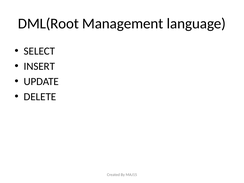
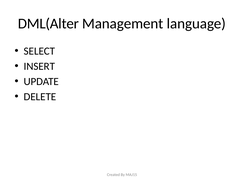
DML(Root: DML(Root -> DML(Alter
